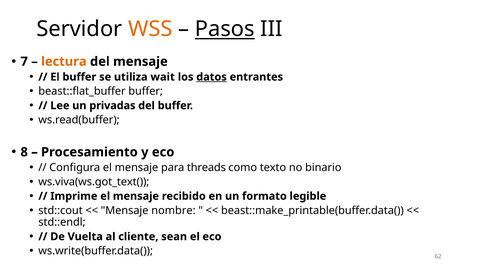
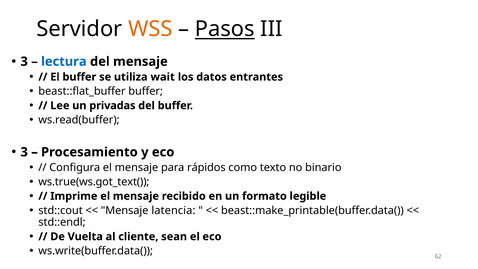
7 at (24, 62): 7 -> 3
lectura colour: orange -> blue
datos underline: present -> none
8 at (24, 152): 8 -> 3
threads: threads -> rápidos
ws.viva(ws.got_text(: ws.viva(ws.got_text( -> ws.true(ws.got_text(
nombre: nombre -> latencia
